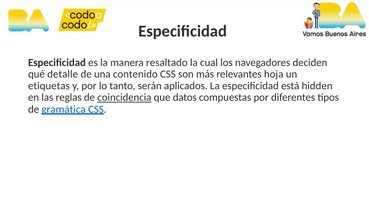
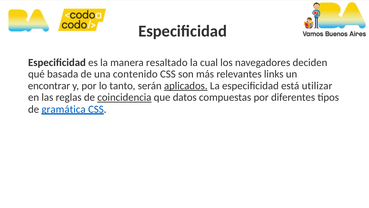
detalle: detalle -> basada
hoja: hoja -> links
etiquetas: etiquetas -> encontrar
aplicados underline: none -> present
hidden: hidden -> utilizar
